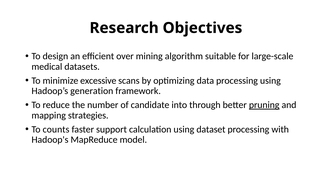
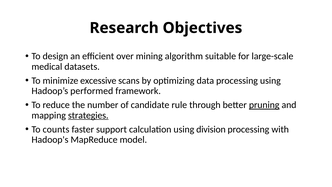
generation: generation -> performed
into: into -> rule
strategies underline: none -> present
dataset: dataset -> division
